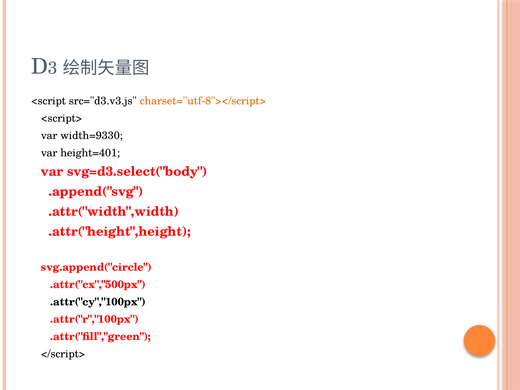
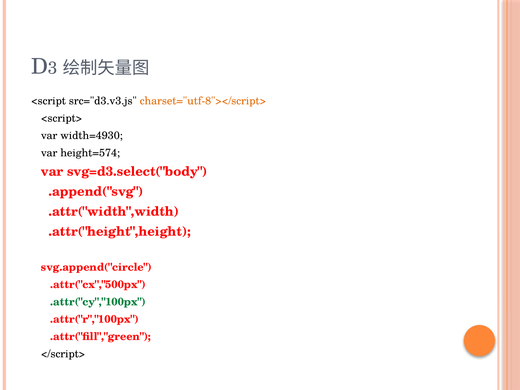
width=9330: width=9330 -> width=4930
height=401: height=401 -> height=574
.attr("cy","100px colour: black -> green
